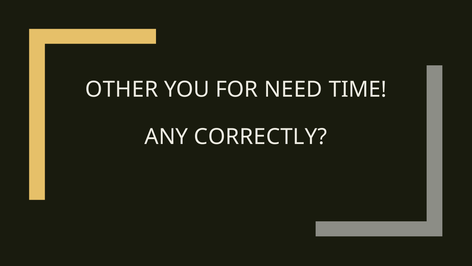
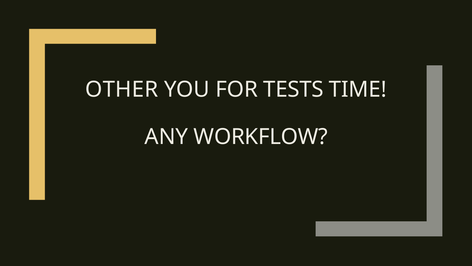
NEED: NEED -> TESTS
CORRECTLY: CORRECTLY -> WORKFLOW
